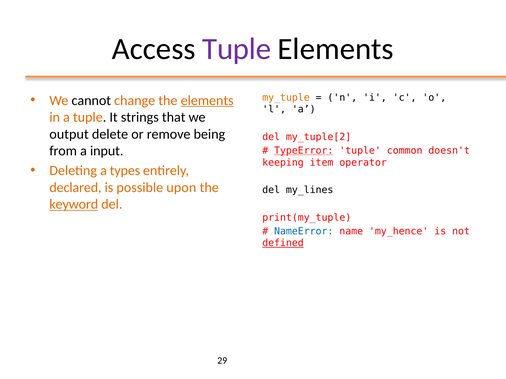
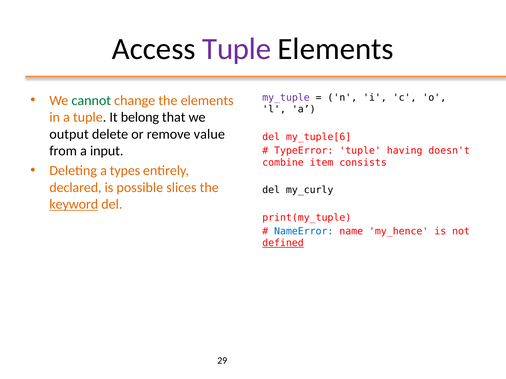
cannot colour: black -> green
elements at (207, 101) underline: present -> none
my_tuple colour: orange -> purple
strings: strings -> belong
being: being -> value
my_tuple[2: my_tuple[2 -> my_tuple[6
TypeError underline: present -> none
common: common -> having
keeping: keeping -> combine
operator: operator -> consists
upon: upon -> slices
my_lines: my_lines -> my_curly
